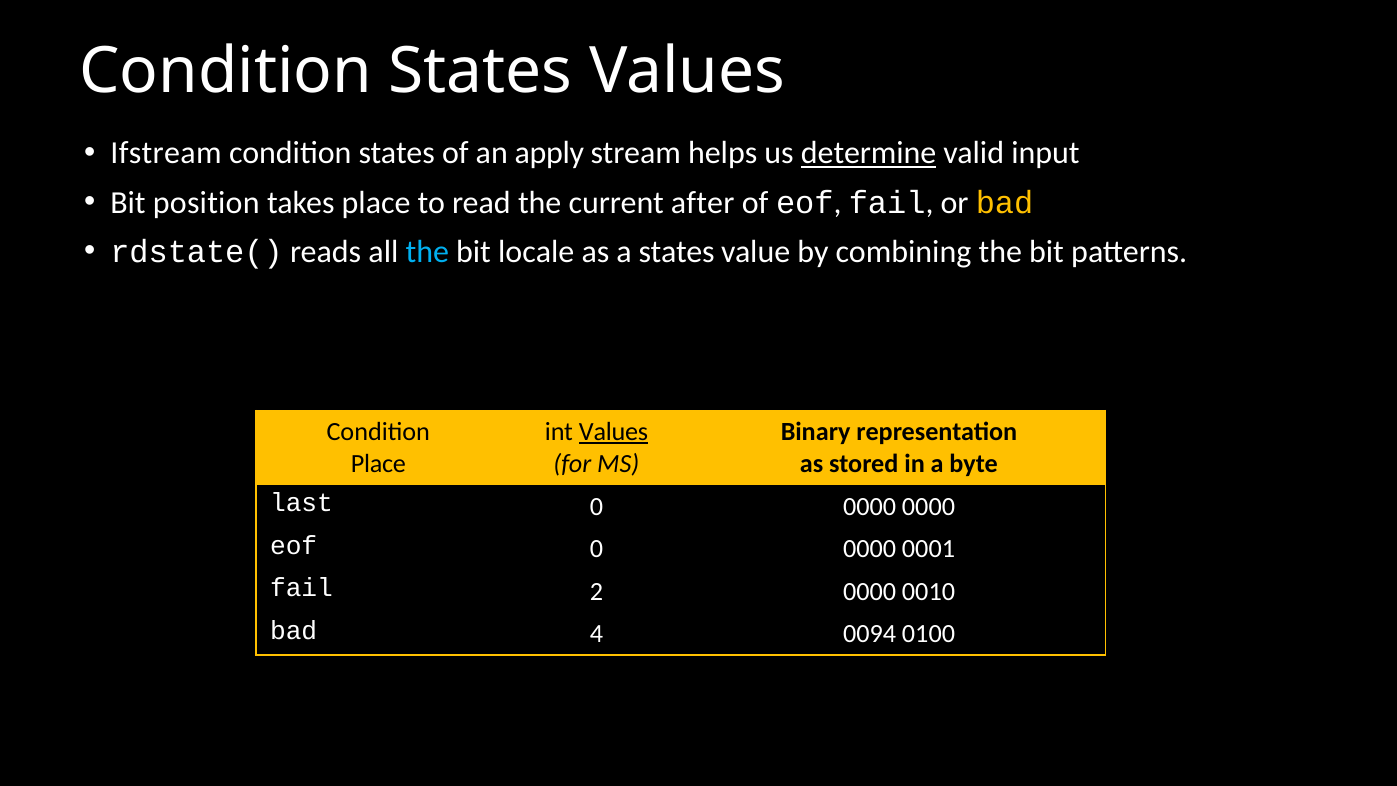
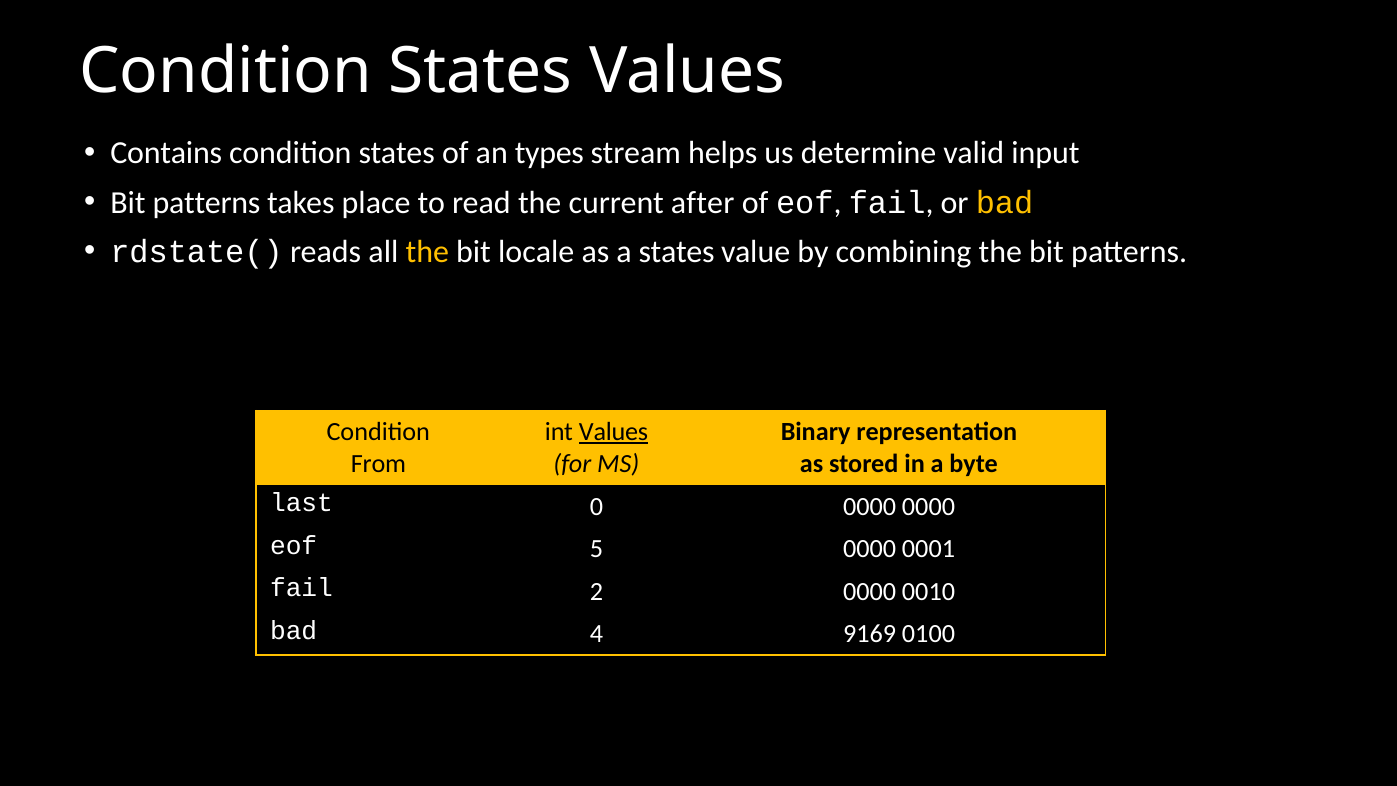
Ifstream: Ifstream -> Contains
apply: apply -> types
determine underline: present -> none
position at (206, 202): position -> patterns
the at (427, 252) colour: light blue -> yellow
Place at (378, 464): Place -> From
eof 0: 0 -> 5
0094: 0094 -> 9169
